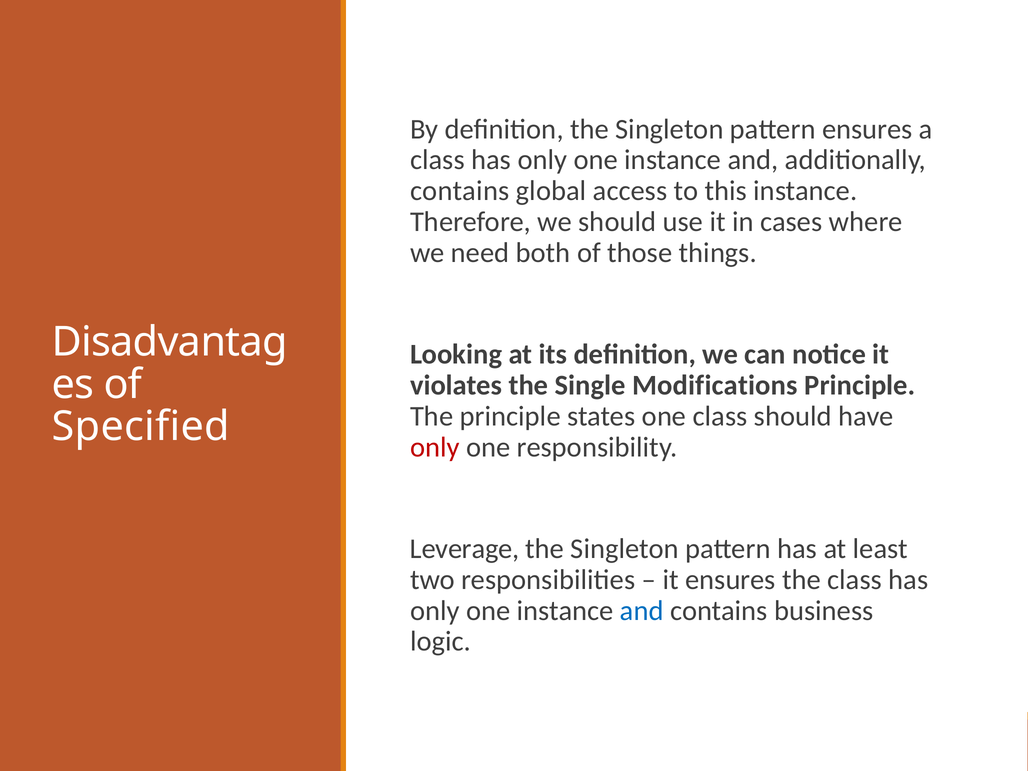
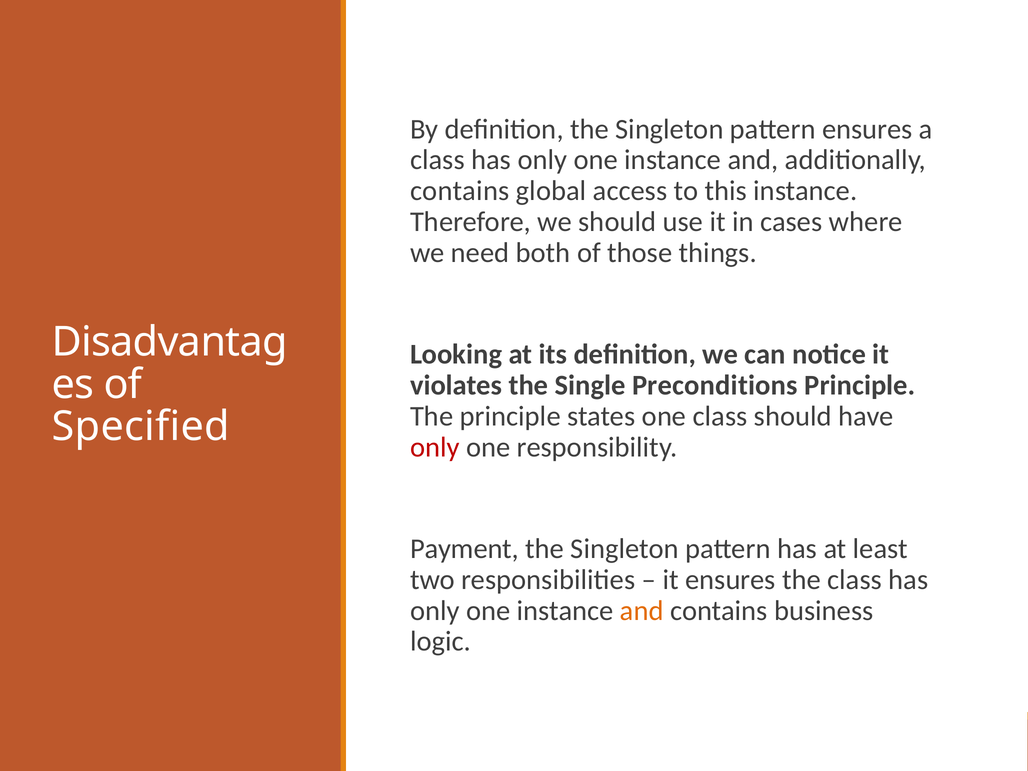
Modifications: Modifications -> Preconditions
Leverage: Leverage -> Payment
and at (642, 611) colour: blue -> orange
